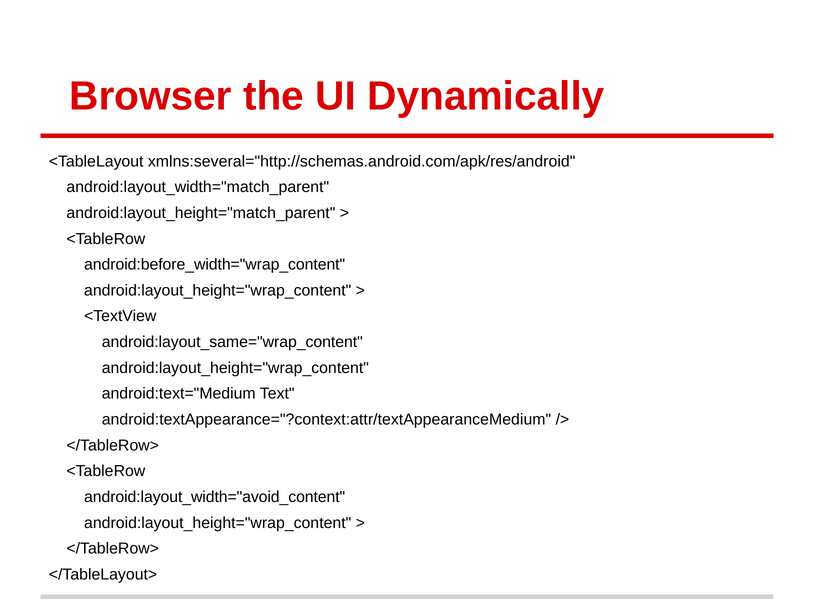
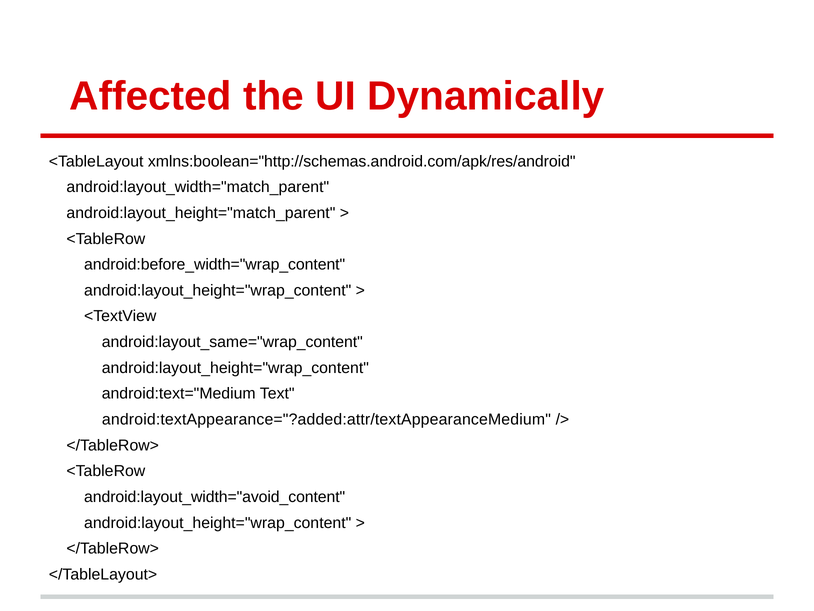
Browser: Browser -> Affected
xmlns:several="http://schemas.android.com/apk/res/android: xmlns:several="http://schemas.android.com/apk/res/android -> xmlns:boolean="http://schemas.android.com/apk/res/android
android:textAppearance="?context:attr/textAppearanceMedium: android:textAppearance="?context:attr/textAppearanceMedium -> android:textAppearance="?added:attr/textAppearanceMedium
